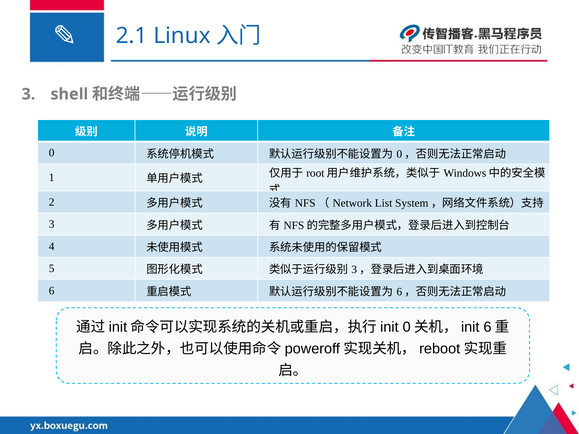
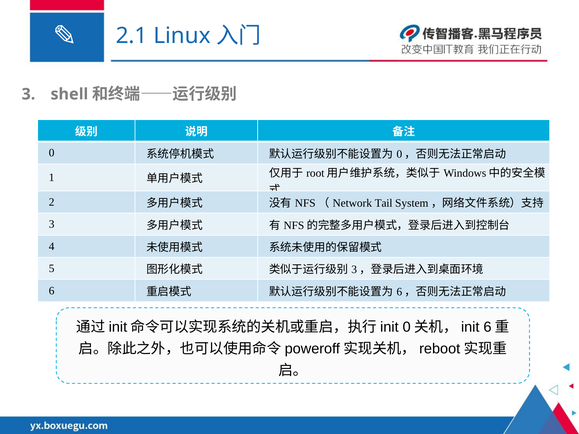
List: List -> Tail
